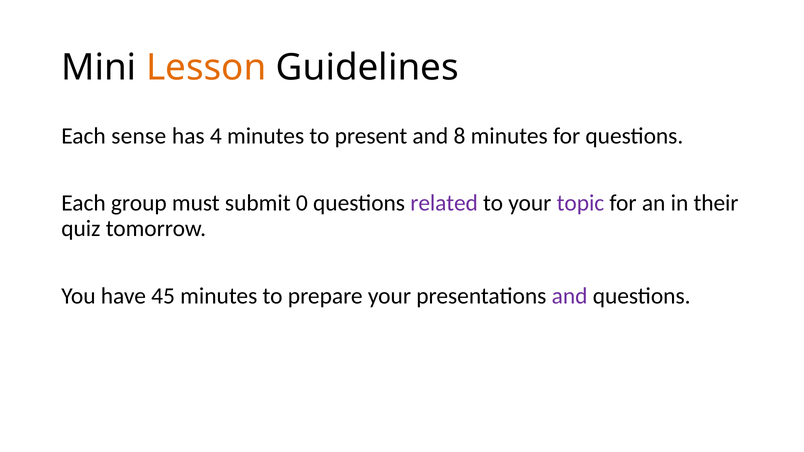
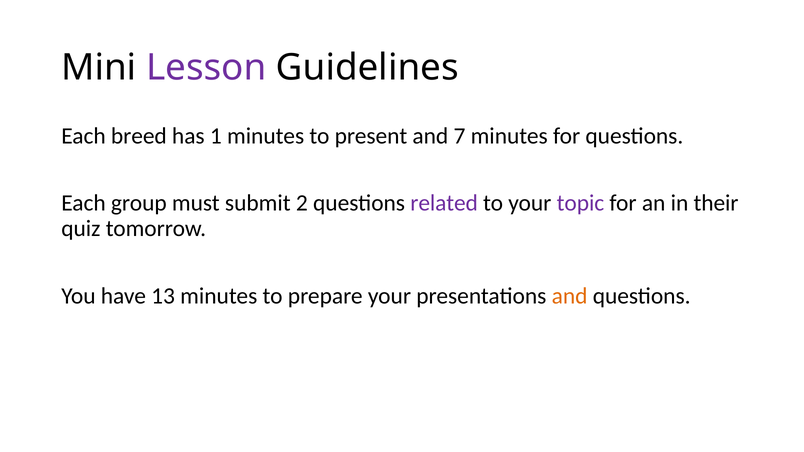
Lesson colour: orange -> purple
sense: sense -> breed
4: 4 -> 1
8: 8 -> 7
0: 0 -> 2
45: 45 -> 13
and at (570, 296) colour: purple -> orange
